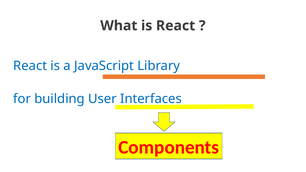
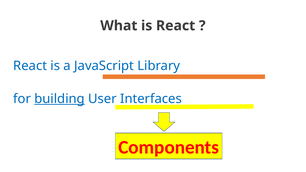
building underline: none -> present
